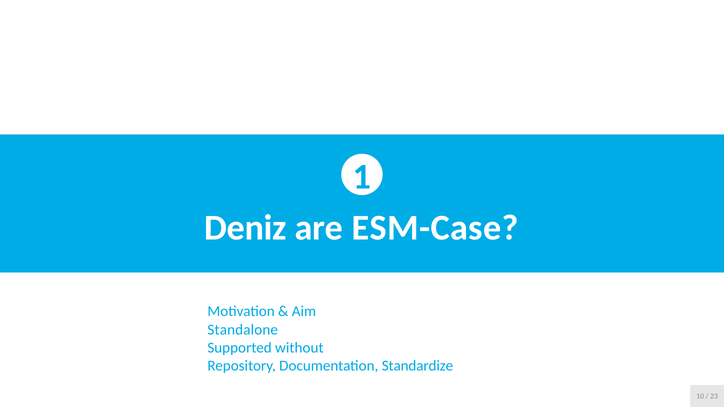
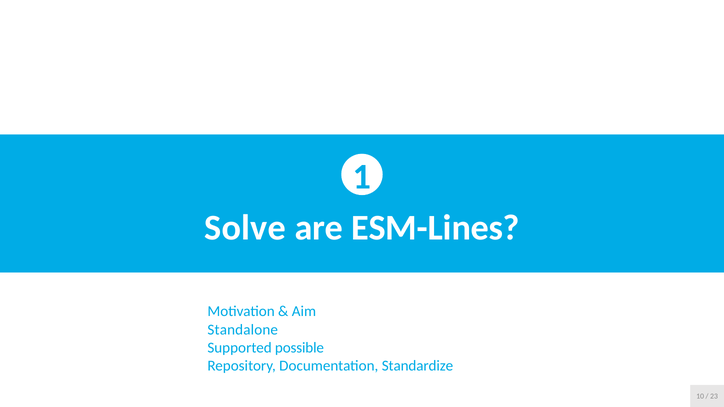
Deniz: Deniz -> Solve
ESM-Case: ESM-Case -> ESM-Lines
without: without -> possible
